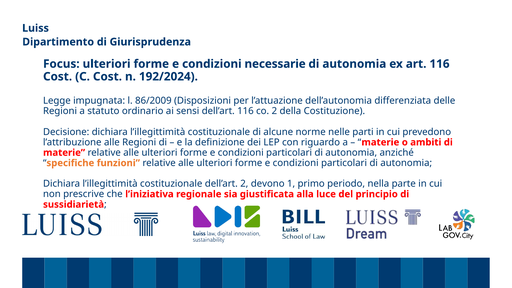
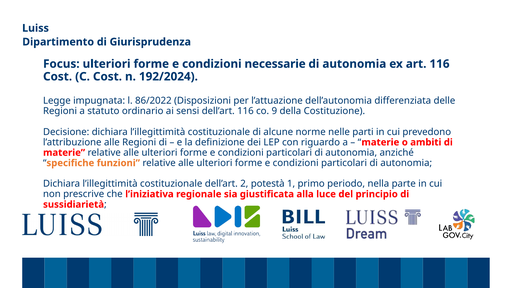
86/2009: 86/2009 -> 86/2022
co 2: 2 -> 9
devono: devono -> potestà
